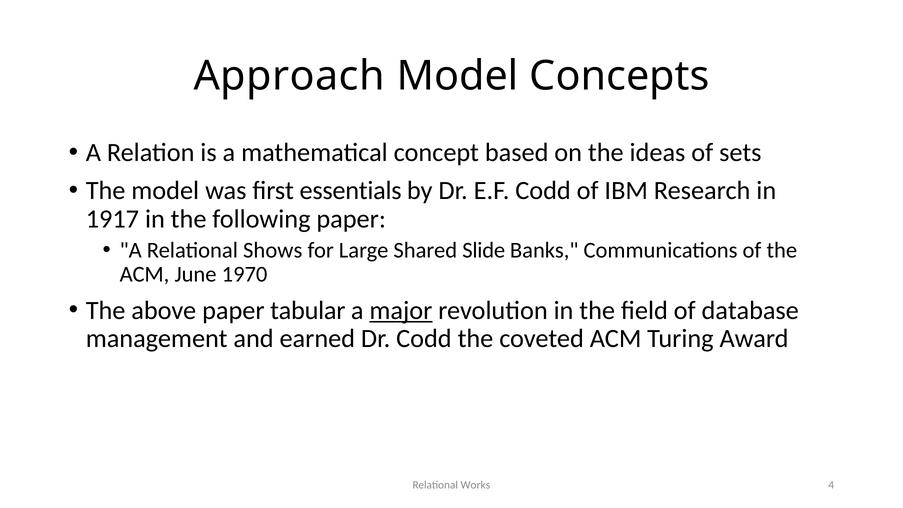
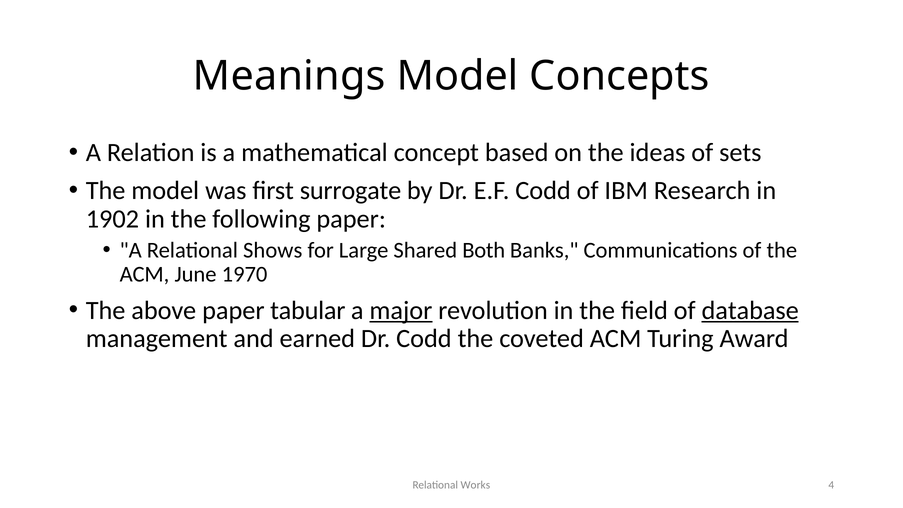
Approach: Approach -> Meanings
essentials: essentials -> surrogate
1917: 1917 -> 1902
Slide: Slide -> Both
database underline: none -> present
